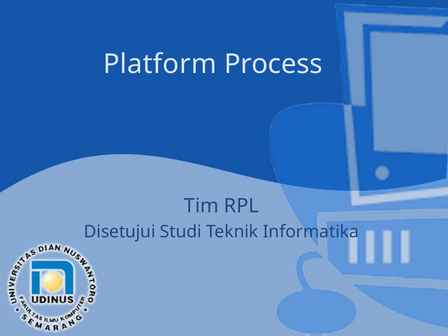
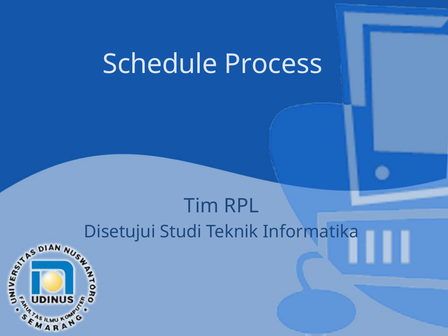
Platform: Platform -> Schedule
